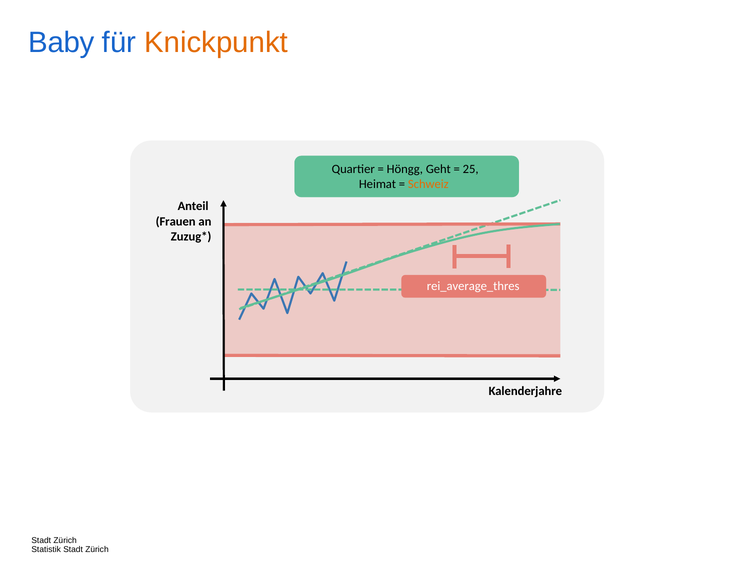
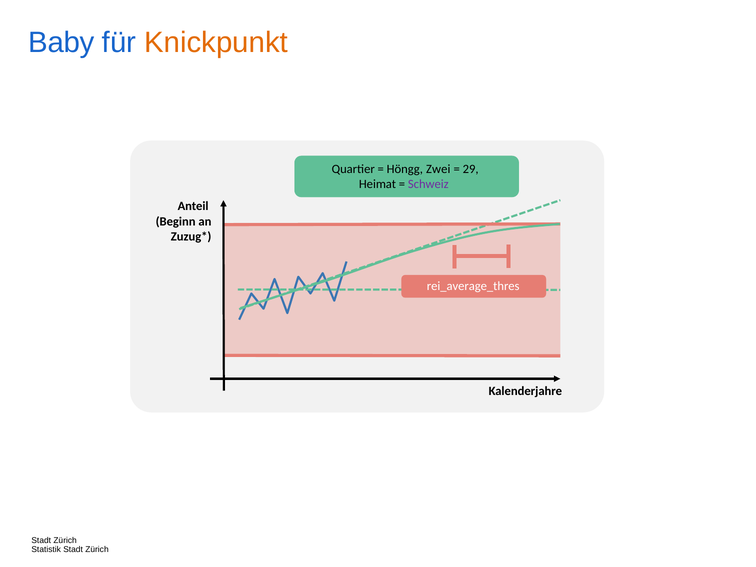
Geht: Geht -> Zwei
25: 25 -> 29
Schweiz colour: orange -> purple
Frauen: Frauen -> Beginn
